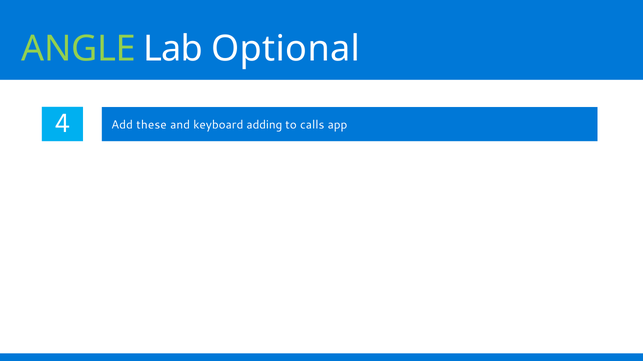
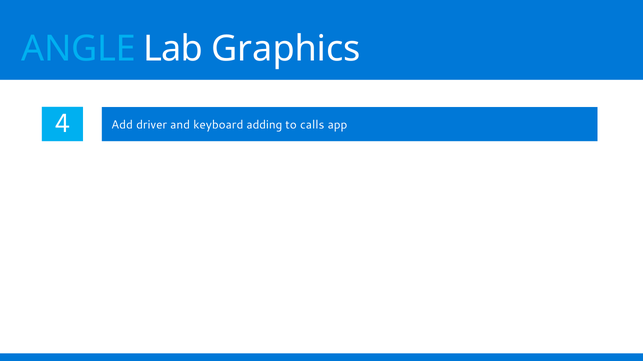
ANGLE colour: light green -> light blue
Optional: Optional -> Graphics
these: these -> driver
